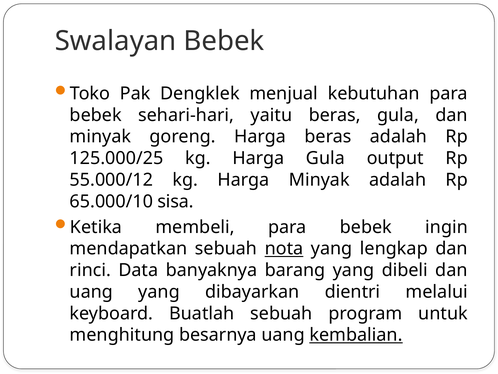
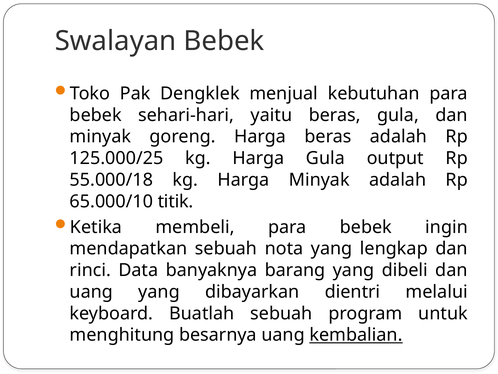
55.000/12: 55.000/12 -> 55.000/18
sisa: sisa -> titik
nota underline: present -> none
